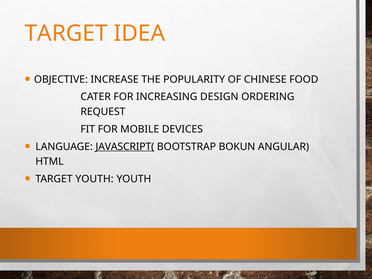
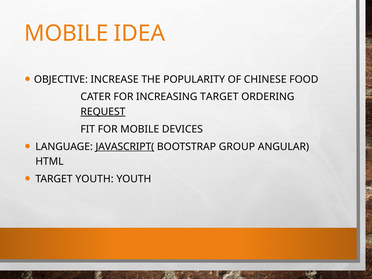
TARGET at (66, 33): TARGET -> MOBILE
INCREASING DESIGN: DESIGN -> TARGET
REQUEST underline: none -> present
BOKUN: BOKUN -> GROUP
